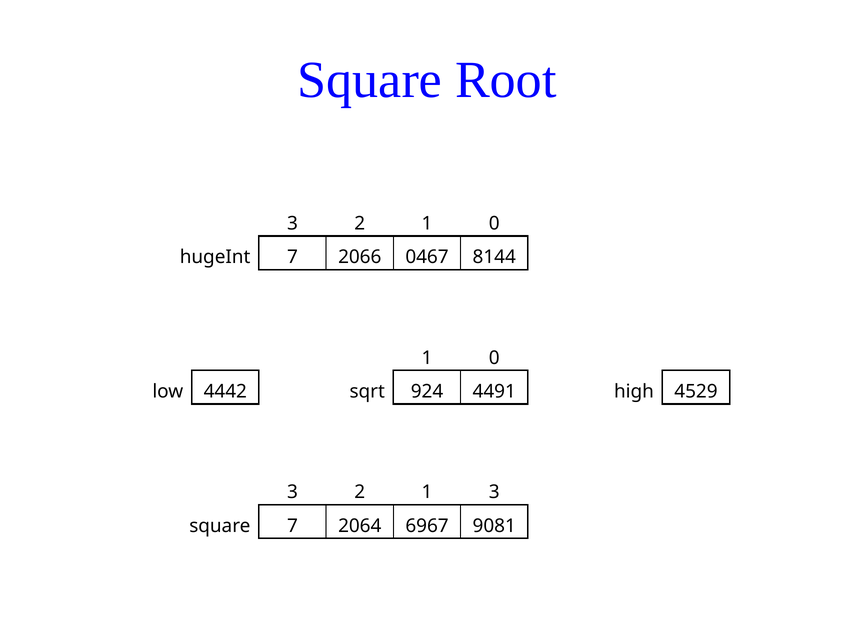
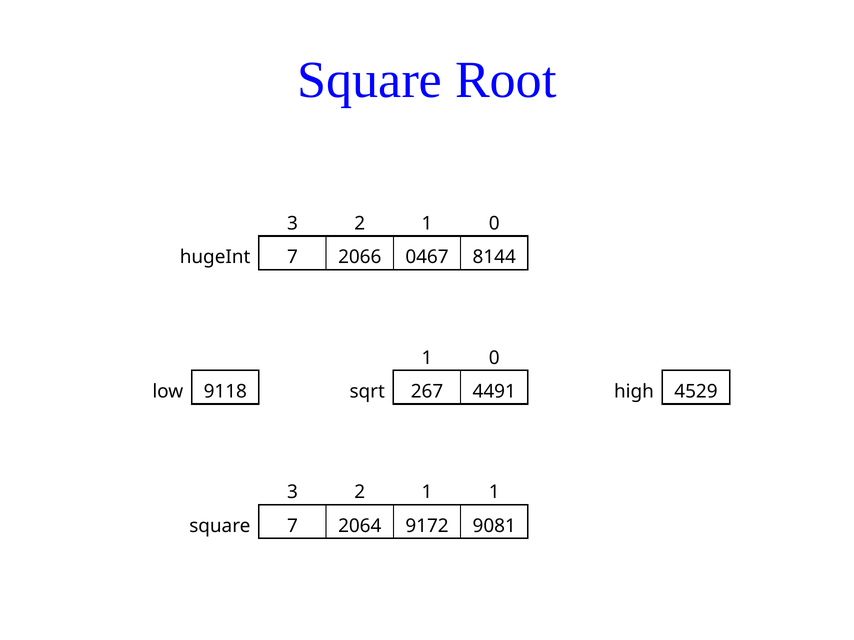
4442: 4442 -> 9118
924: 924 -> 267
1 3: 3 -> 1
6967: 6967 -> 9172
